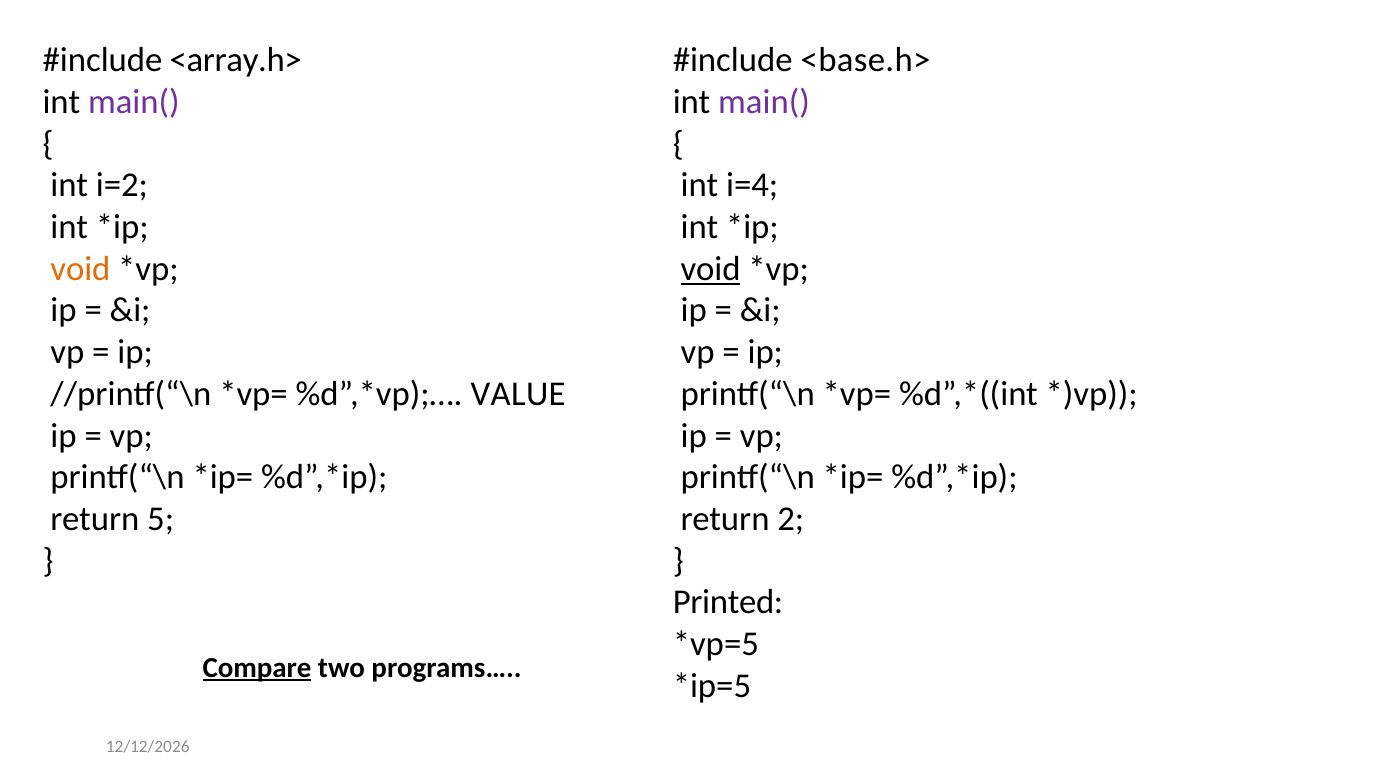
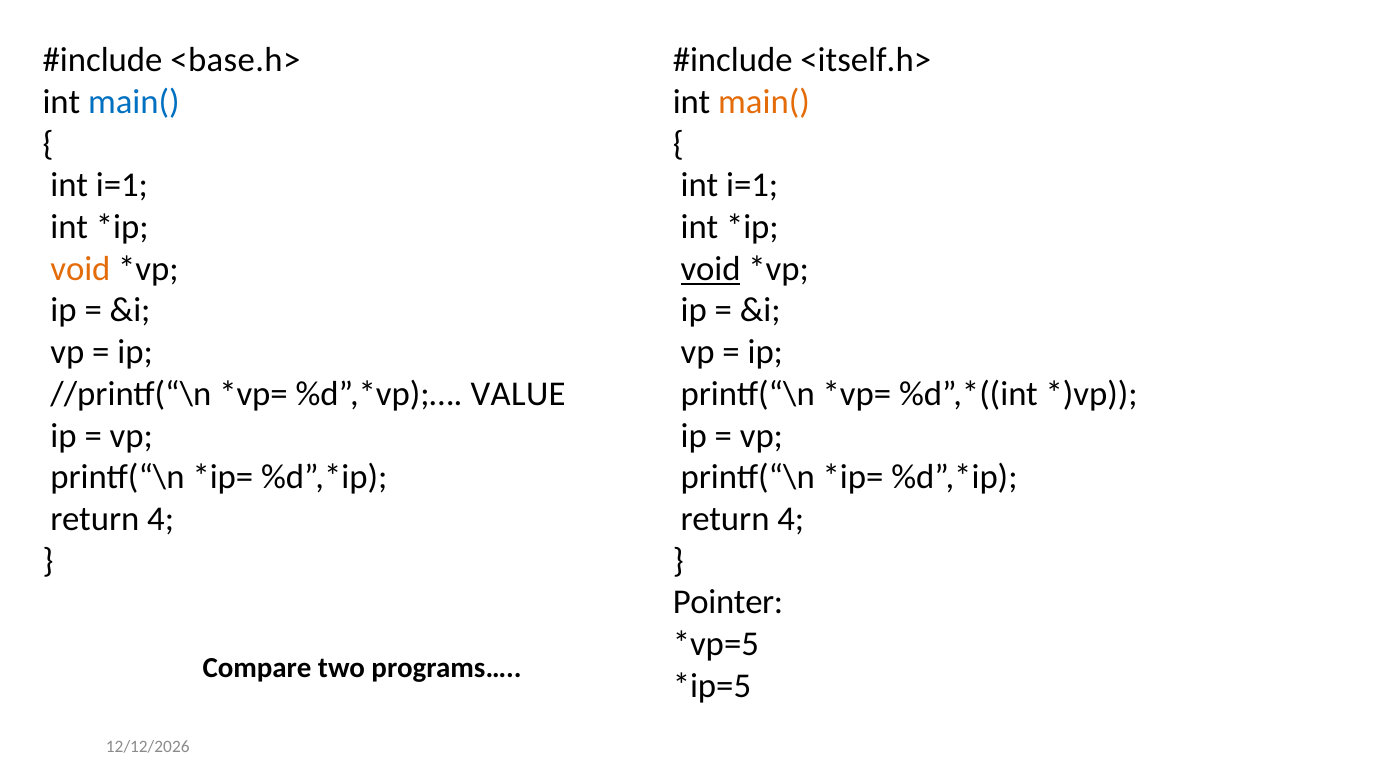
<array.h>: <array.h> -> <base.h>
<base.h>: <base.h> -> <itself.h>
main( at (134, 102) colour: purple -> blue
main( at (764, 102) colour: purple -> orange
i=2 at (122, 185): i=2 -> i=1
i=4 at (752, 185): i=4 -> i=1
5 at (161, 519): 5 -> 4
2 at (791, 519): 2 -> 4
Printed: Printed -> Pointer
Compare underline: present -> none
